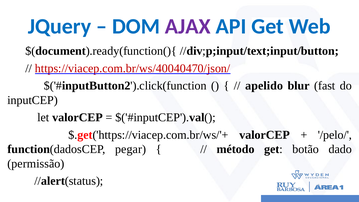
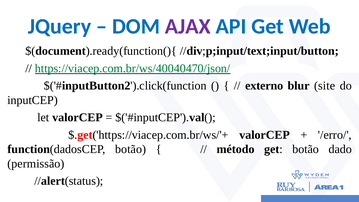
https://viacep.com.br/ws/40040470/json/ colour: red -> green
apelido: apelido -> externo
fast: fast -> site
/pelo/: /pelo/ -> /erro/
function(dadosCEP pegar: pegar -> botão
